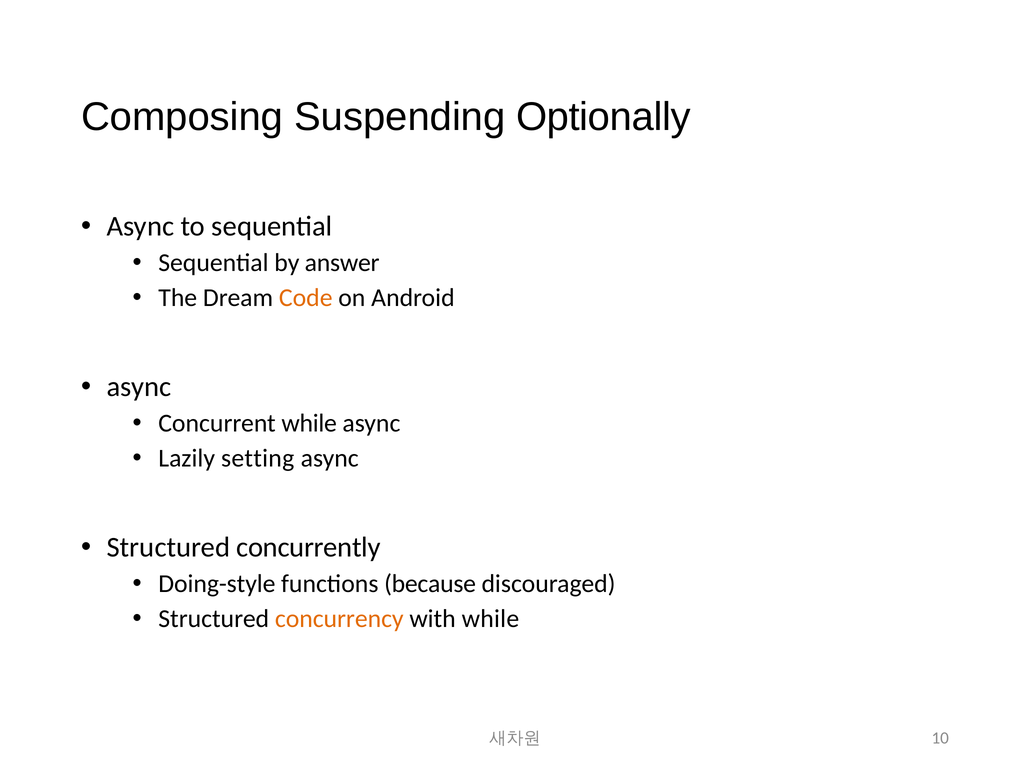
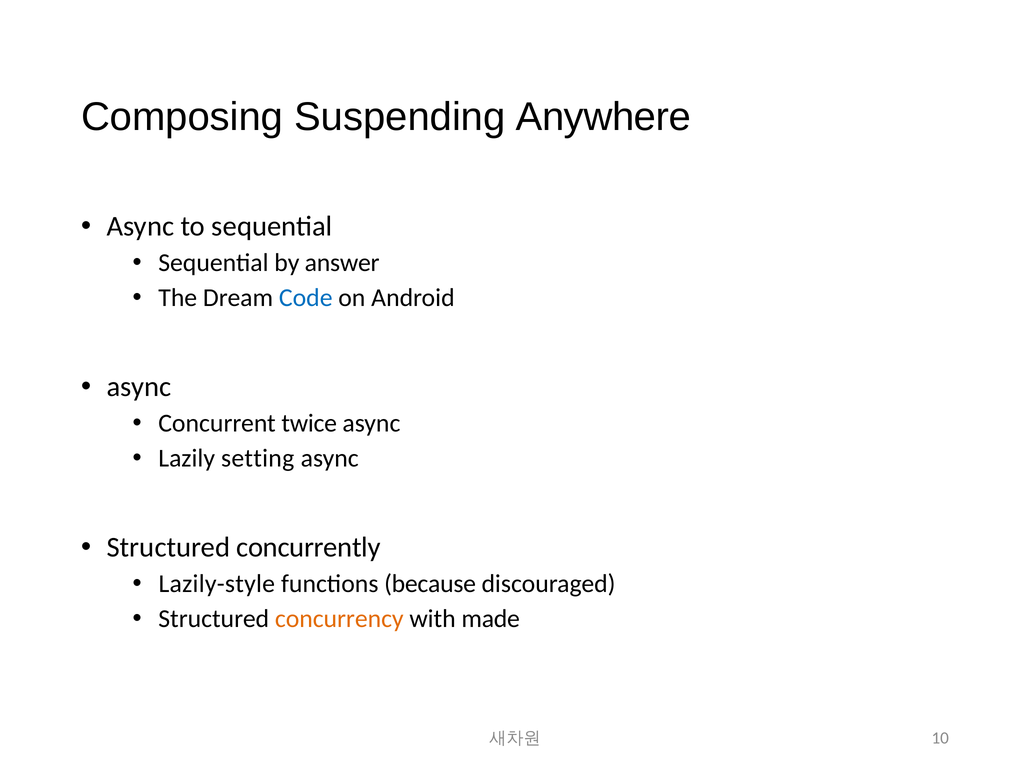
Optionally: Optionally -> Anywhere
Code colour: orange -> blue
Concurrent while: while -> twice
Doing-style: Doing-style -> Lazily-style
with while: while -> made
